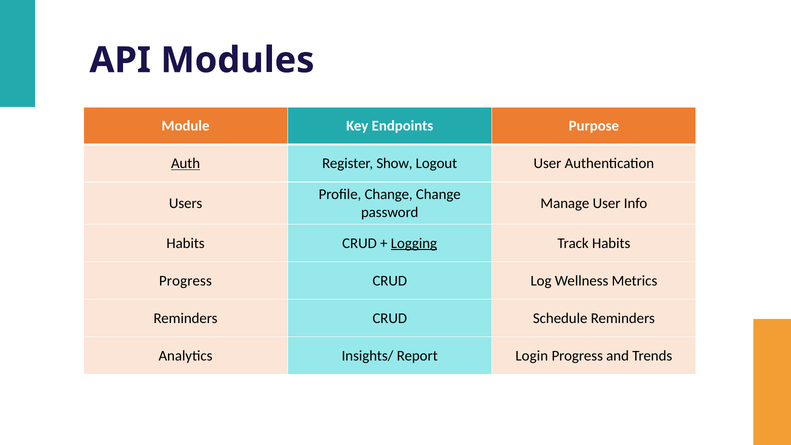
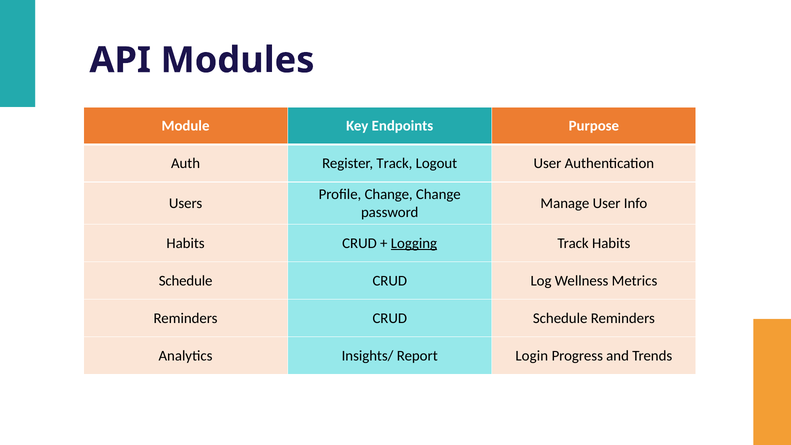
Auth underline: present -> none
Register Show: Show -> Track
Progress at (185, 281): Progress -> Schedule
